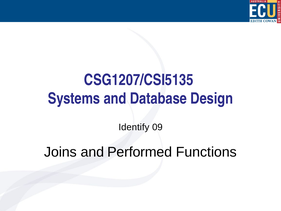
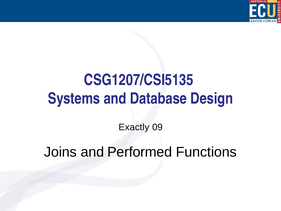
Identify: Identify -> Exactly
